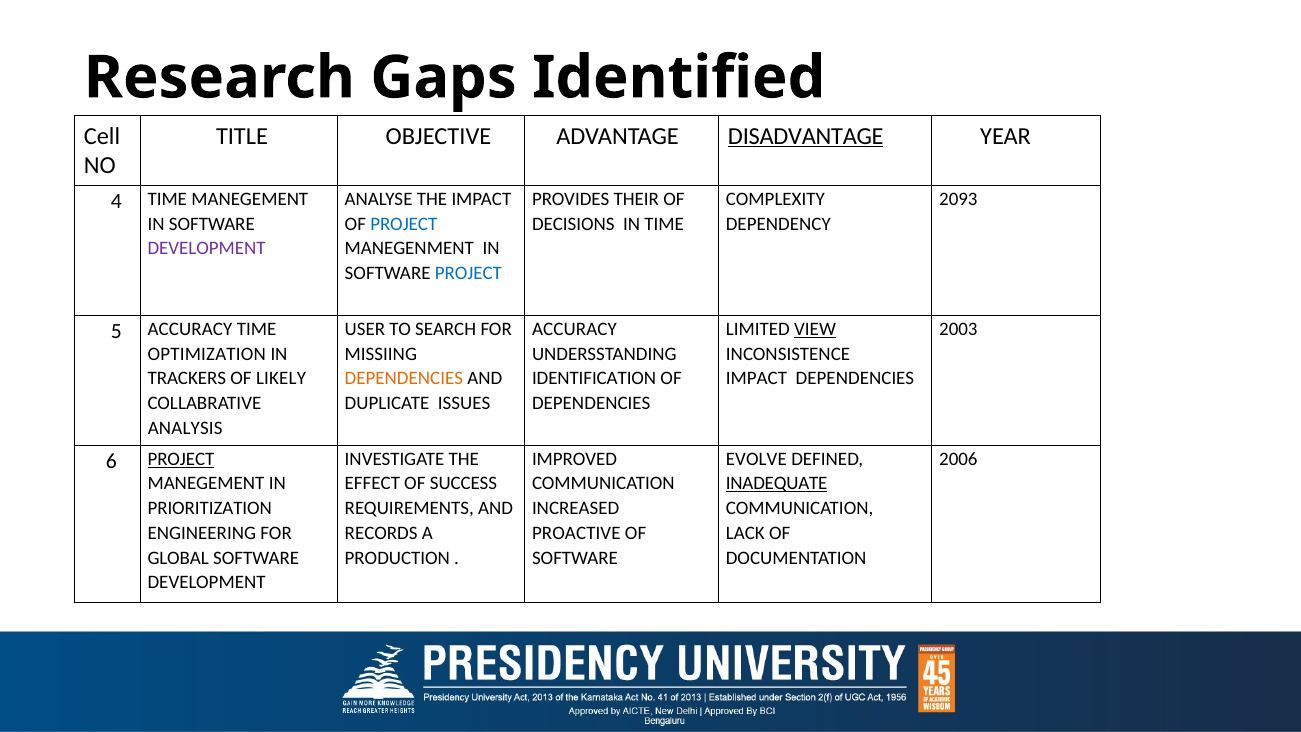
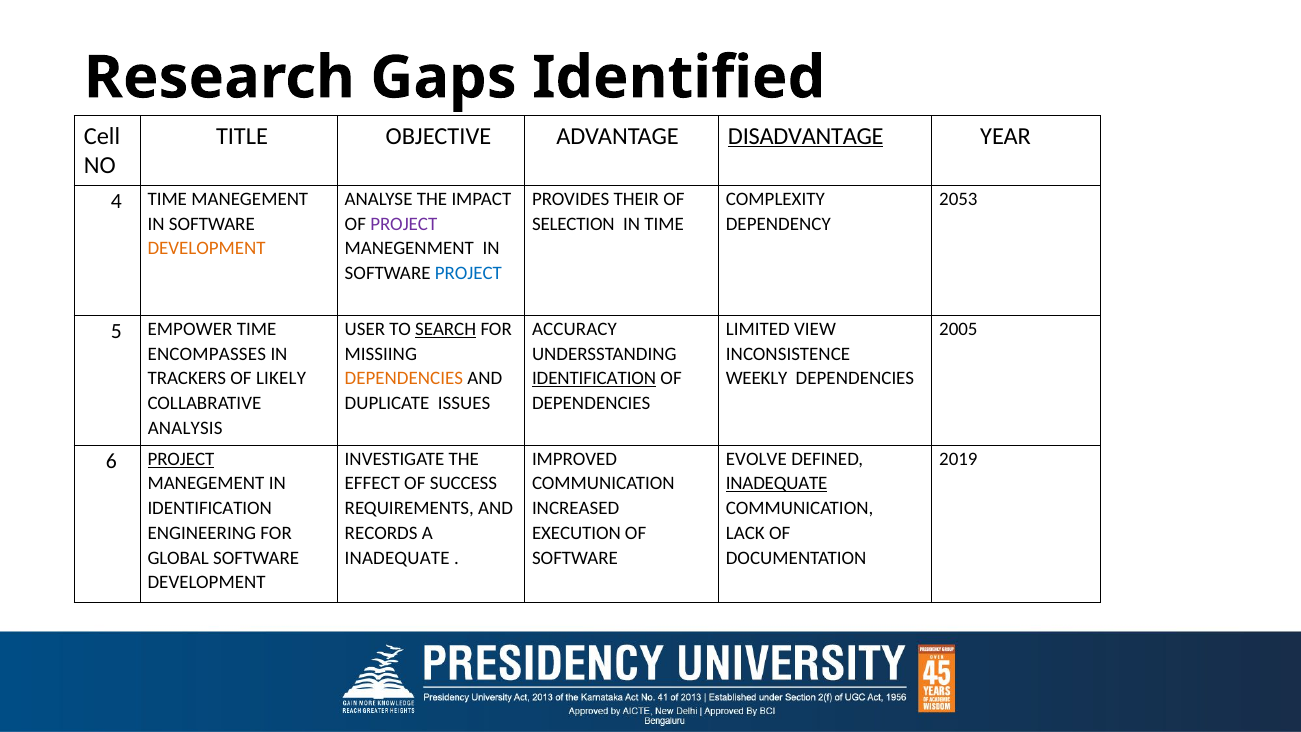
2093: 2093 -> 2053
PROJECT at (404, 224) colour: blue -> purple
DECISIONS: DECISIONS -> SELECTION
DEVELOPMENT at (207, 249) colour: purple -> orange
SEARCH underline: none -> present
VIEW underline: present -> none
2003: 2003 -> 2005
5 ACCURACY: ACCURACY -> EMPOWER
OPTIMIZATION: OPTIMIZATION -> ENCOMPASSES
IDENTIFICATION at (594, 378) underline: none -> present
IMPACT at (756, 378): IMPACT -> WEEKLY
2006: 2006 -> 2019
PRIORITIZATION at (210, 508): PRIORITIZATION -> IDENTIFICATION
PROACTIVE: PROACTIVE -> EXECUTION
PRODUCTION at (397, 558): PRODUCTION -> INADEQUATE
